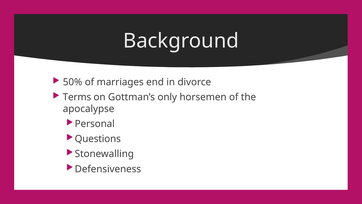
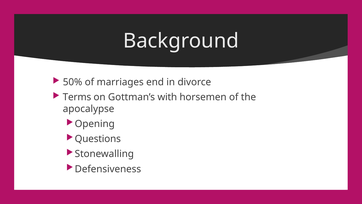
only: only -> with
Personal: Personal -> Opening
